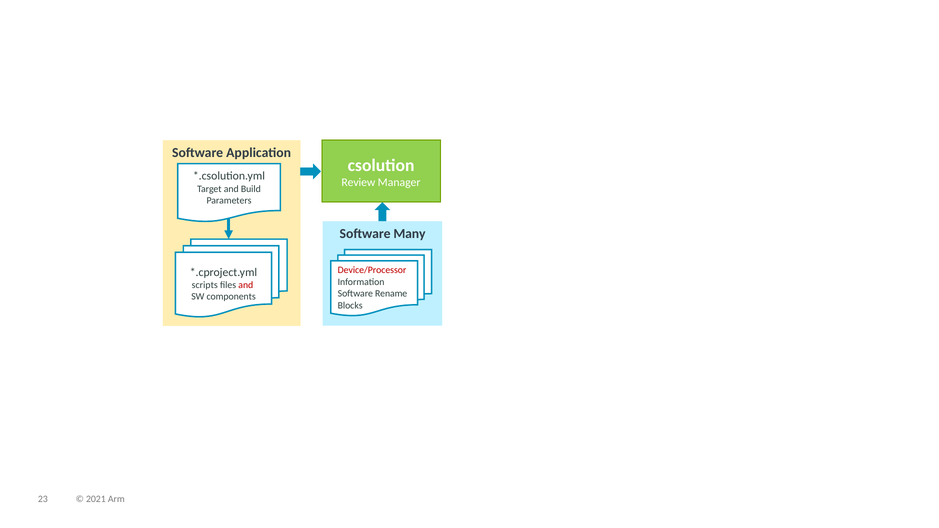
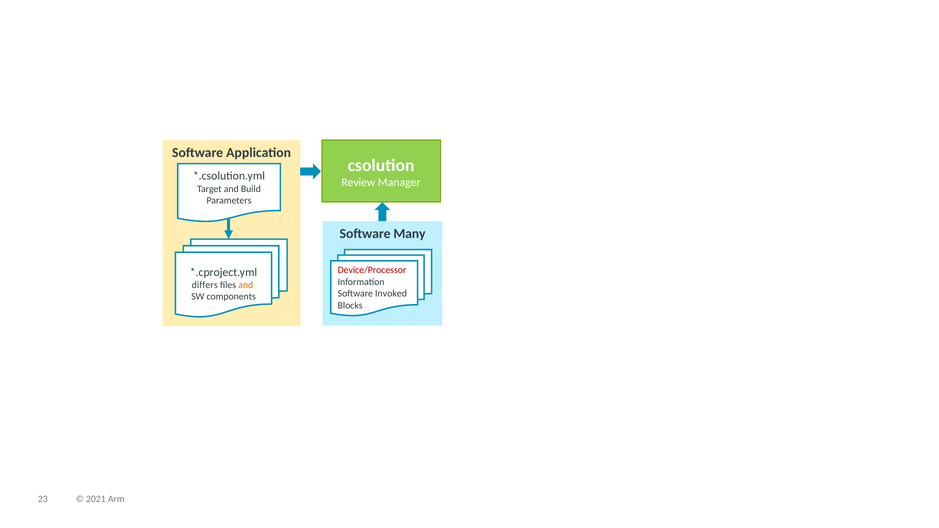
scripts: scripts -> differs
and at (246, 285) colour: red -> orange
Rename: Rename -> Invoked
